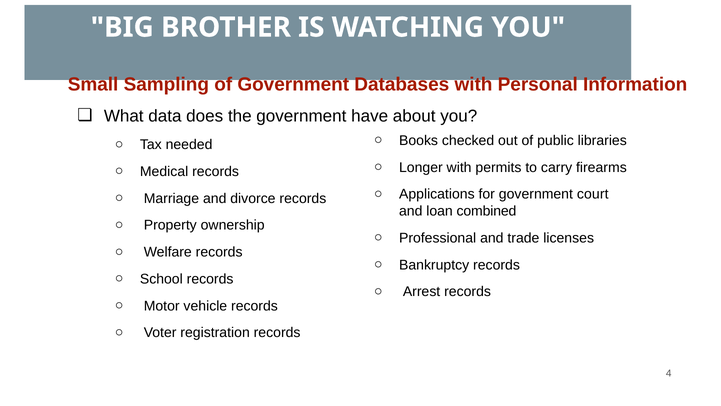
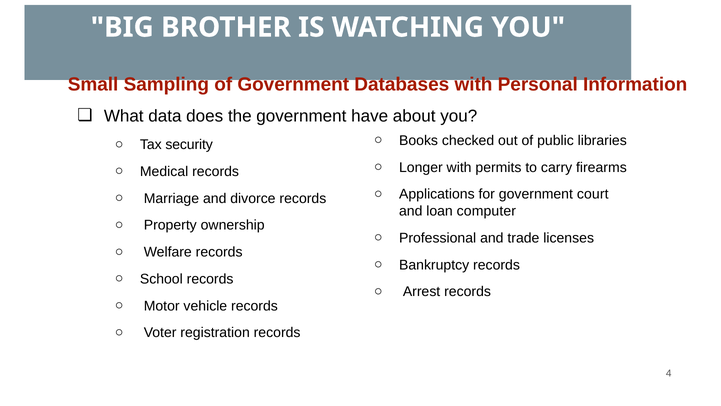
needed: needed -> security
combined: combined -> computer
